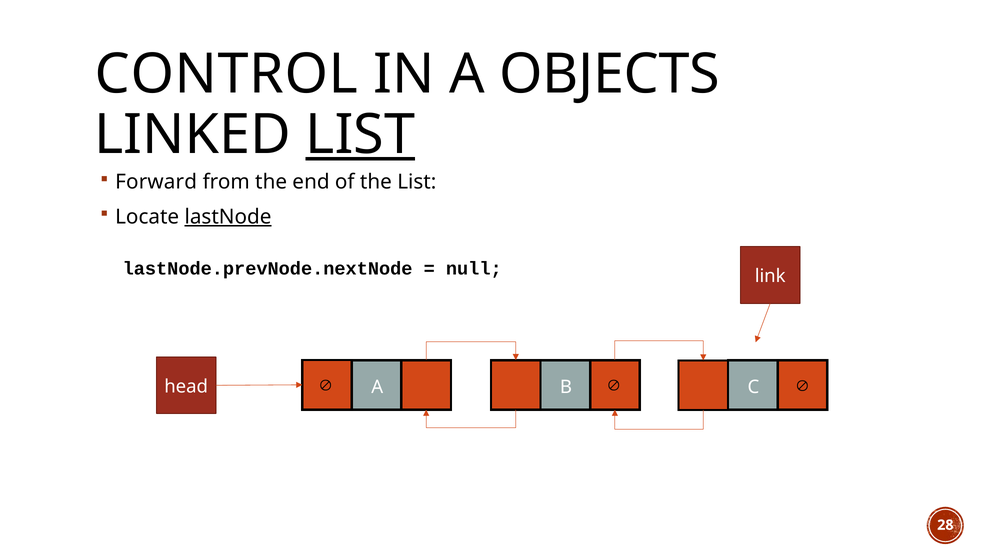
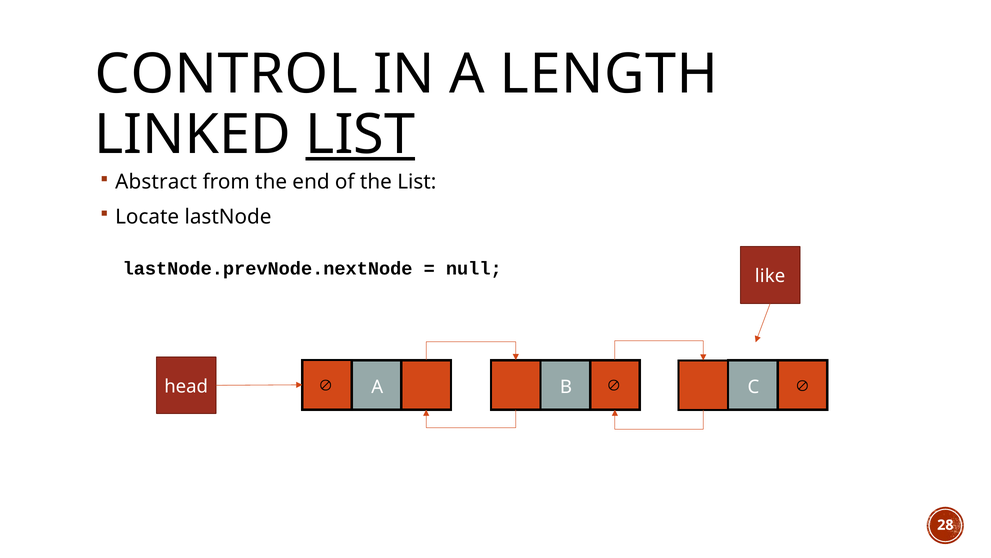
OBJECTS: OBJECTS -> LENGTH
Forward: Forward -> Abstract
lastNode underline: present -> none
link: link -> like
